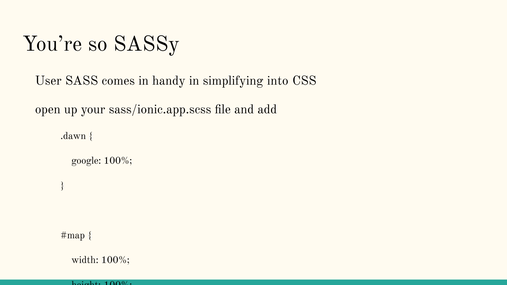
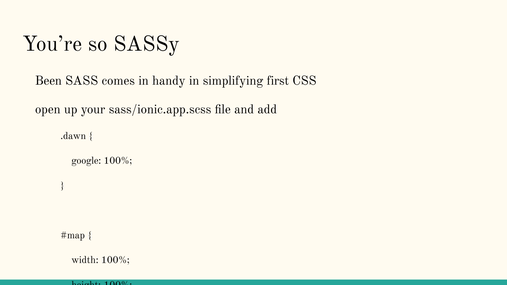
User: User -> Been
into: into -> first
